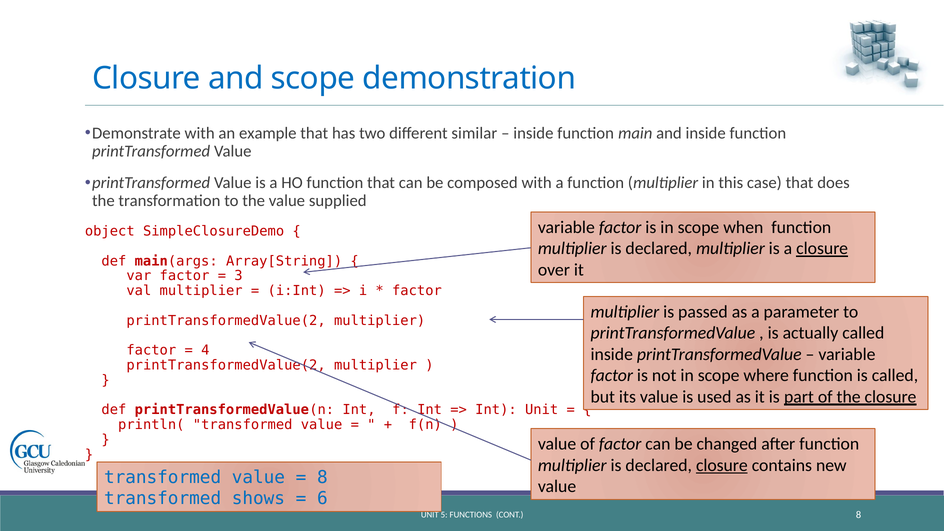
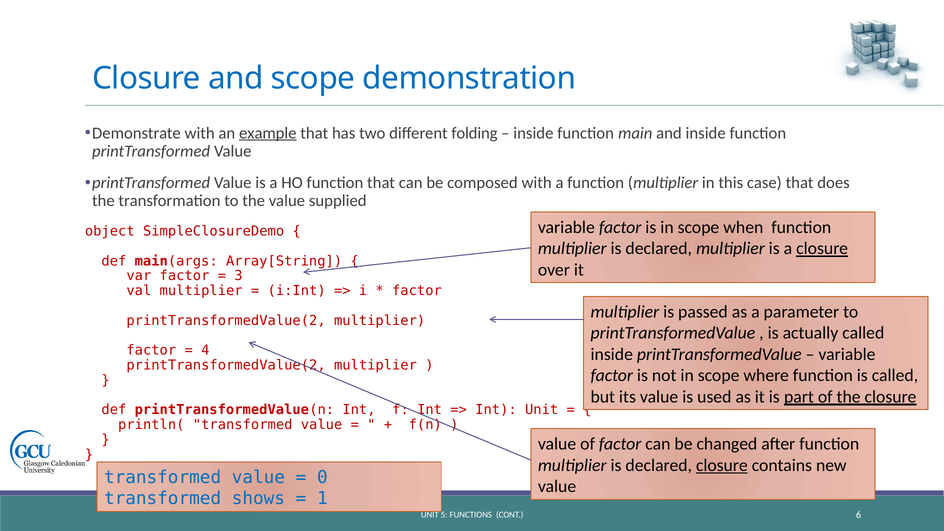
example underline: none -> present
similar: similar -> folding
8 at (322, 477): 8 -> 0
6: 6 -> 1
CONT 8: 8 -> 6
